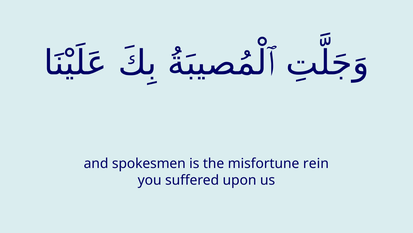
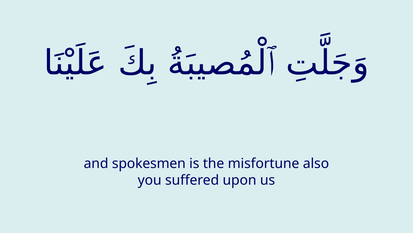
rein: rein -> also
